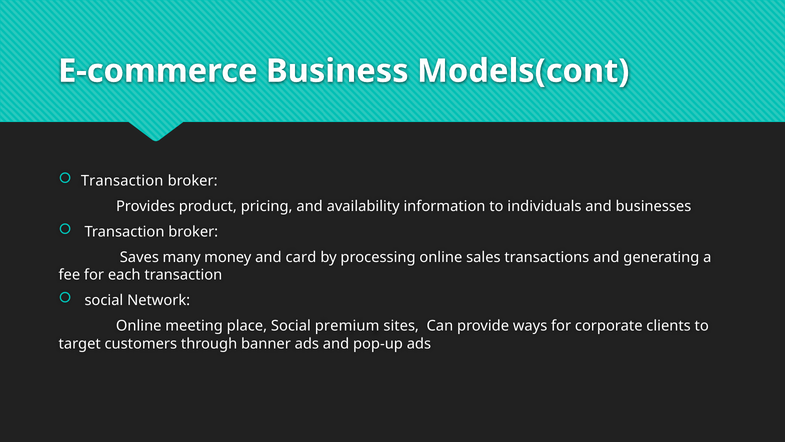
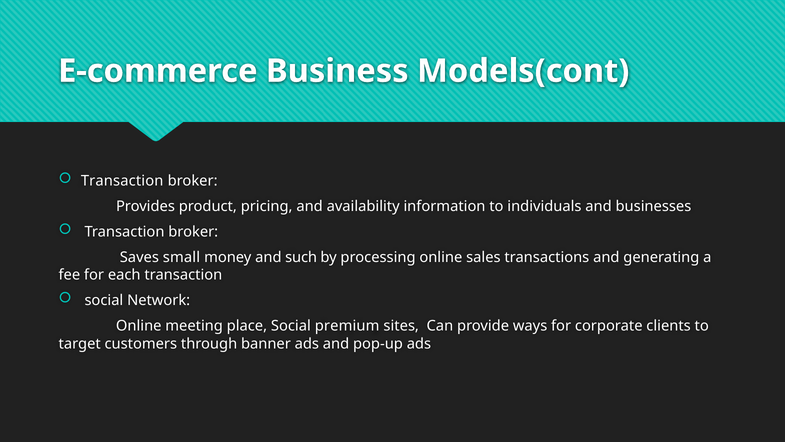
many: many -> small
card: card -> such
